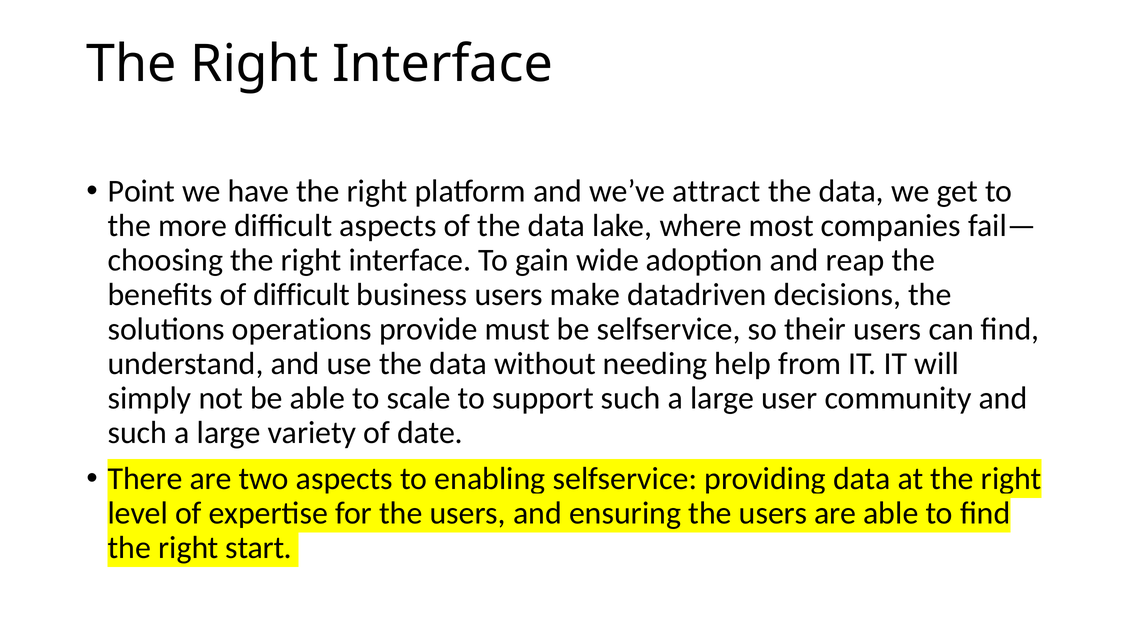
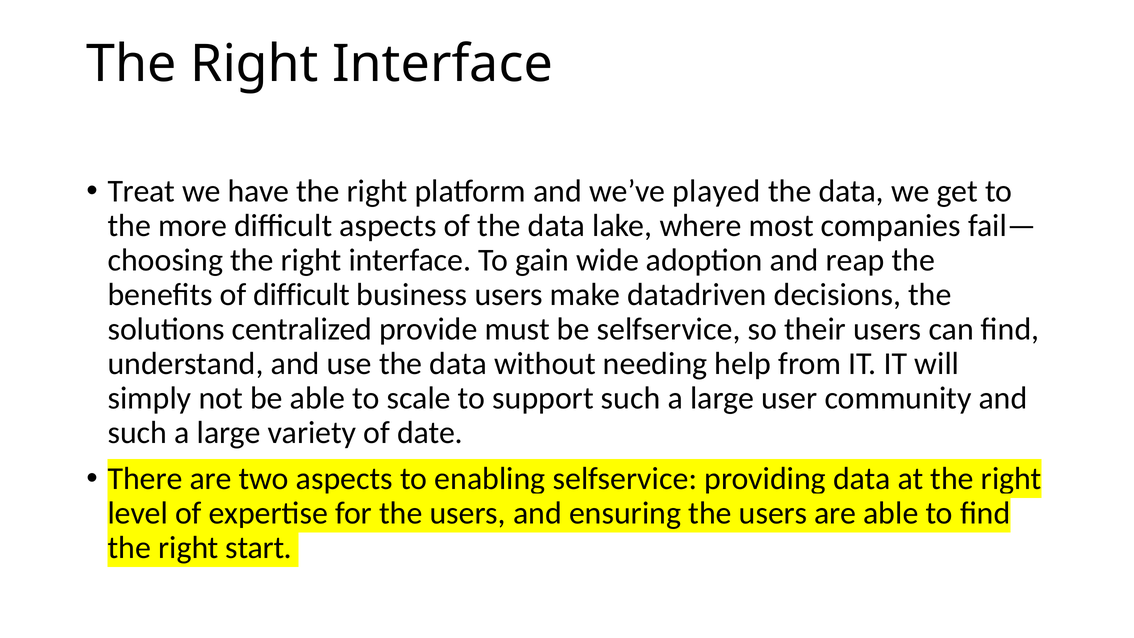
Point: Point -> Treat
attract: attract -> played
operations: operations -> centralized
